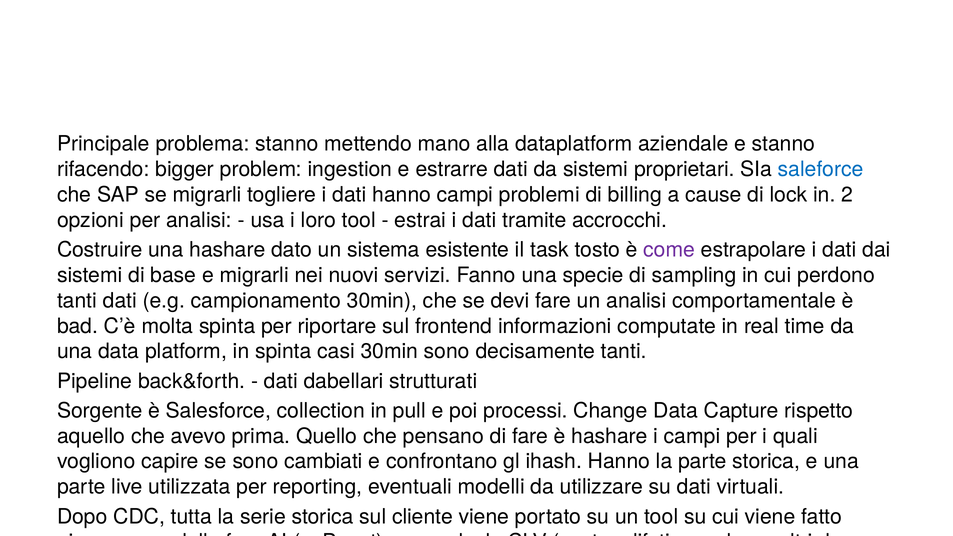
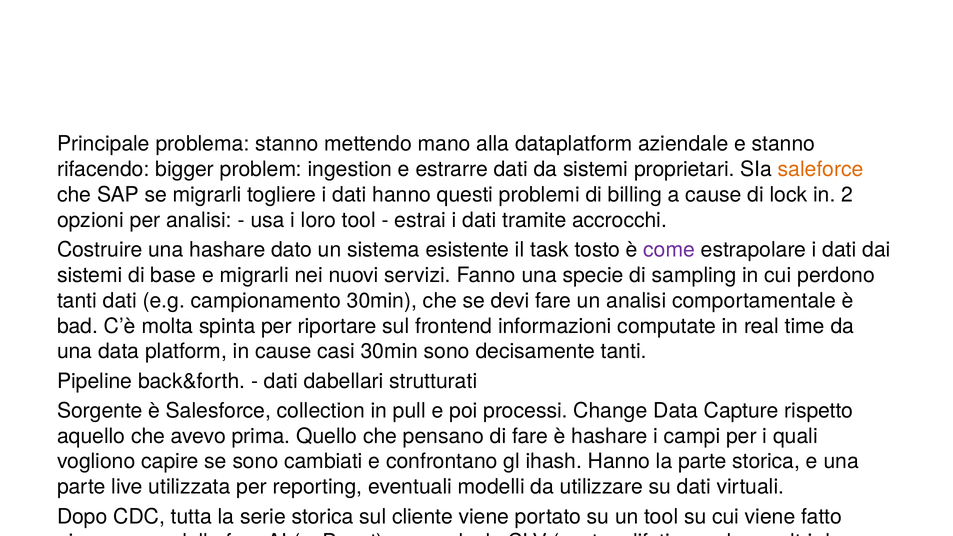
saleforce colour: blue -> orange
hanno campi: campi -> questi
in spinta: spinta -> cause
